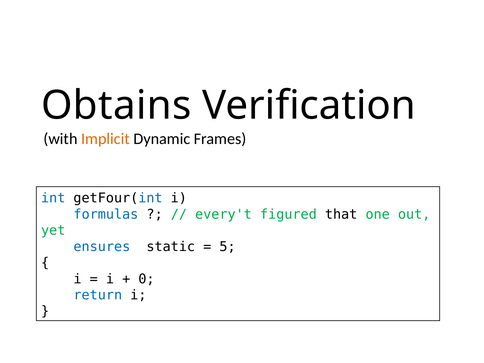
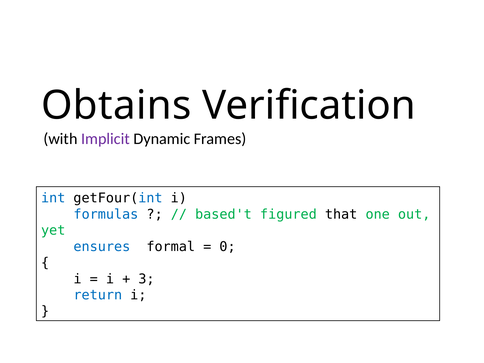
Implicit colour: orange -> purple
every't: every't -> based't
static: static -> formal
5: 5 -> 0
0: 0 -> 3
